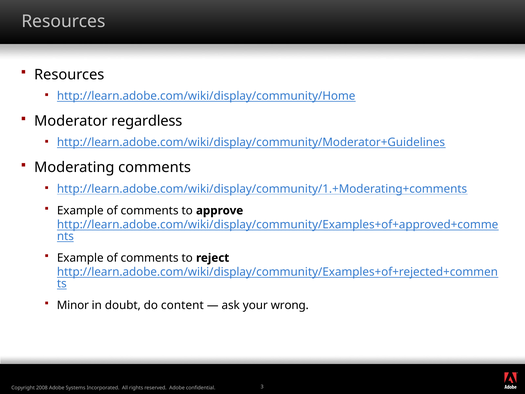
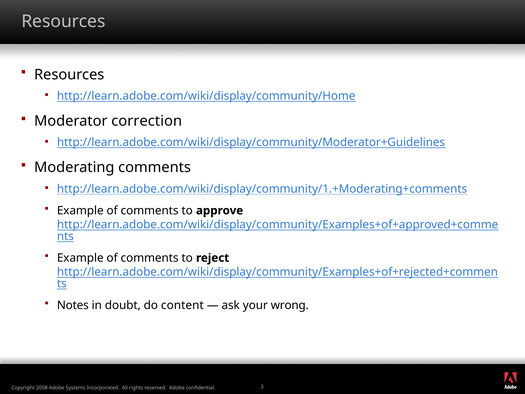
regardless: regardless -> correction
Minor: Minor -> Notes
